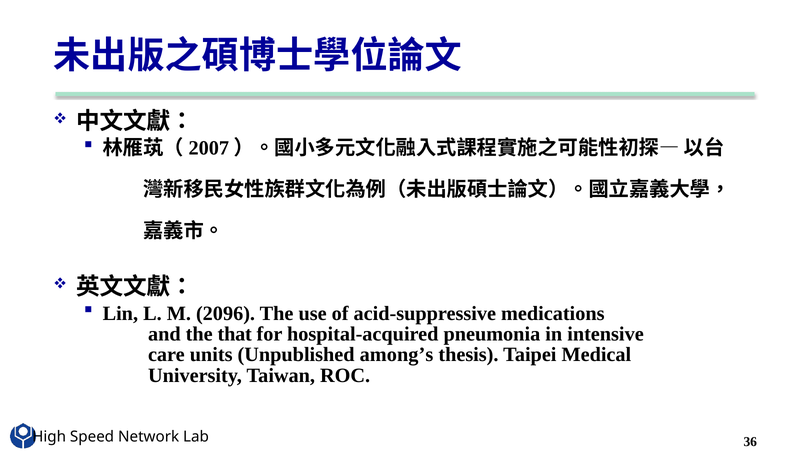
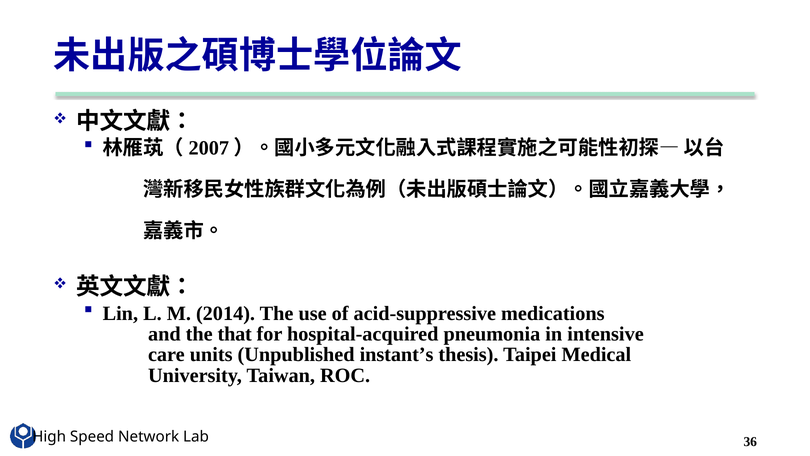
2096: 2096 -> 2014
among’s: among’s -> instant’s
